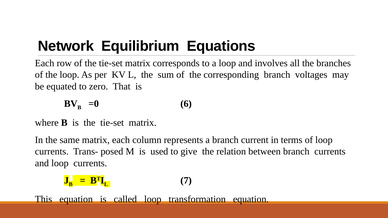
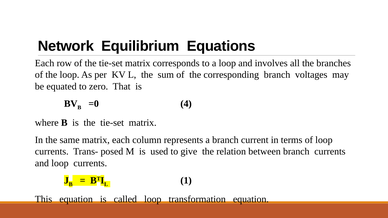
6: 6 -> 4
7: 7 -> 1
